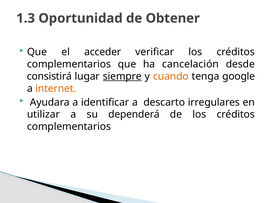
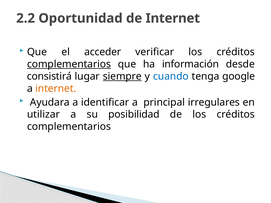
1.3: 1.3 -> 2.2
de Obtener: Obtener -> Internet
complementarios at (69, 64) underline: none -> present
cancelación: cancelación -> información
cuando colour: orange -> blue
descarto: descarto -> principal
dependerá: dependerá -> posibilidad
